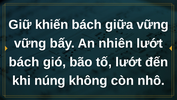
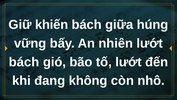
giữa vững: vững -> húng
núng: núng -> đang
